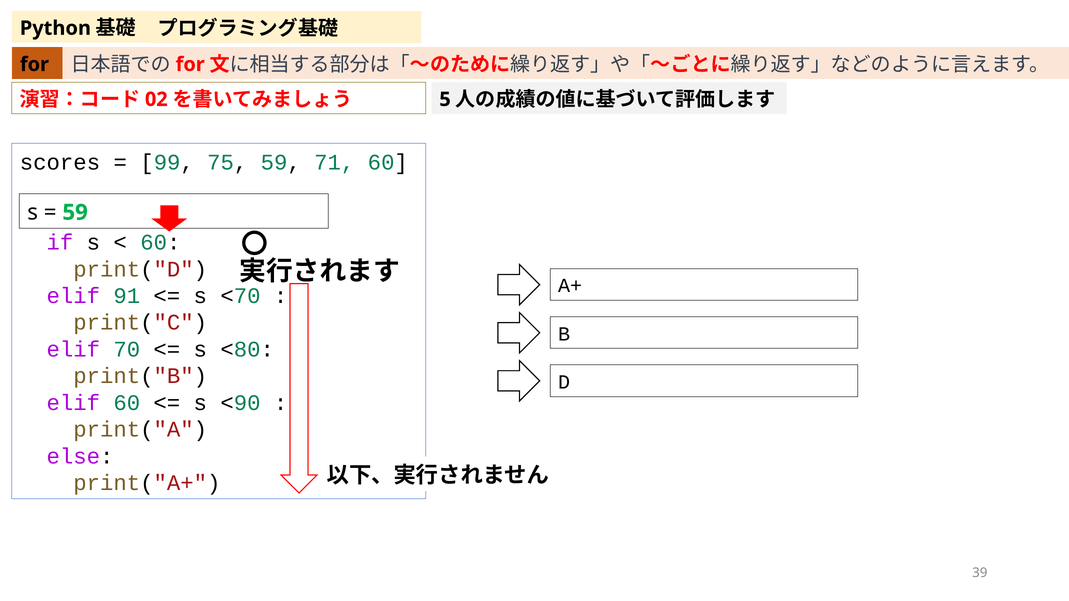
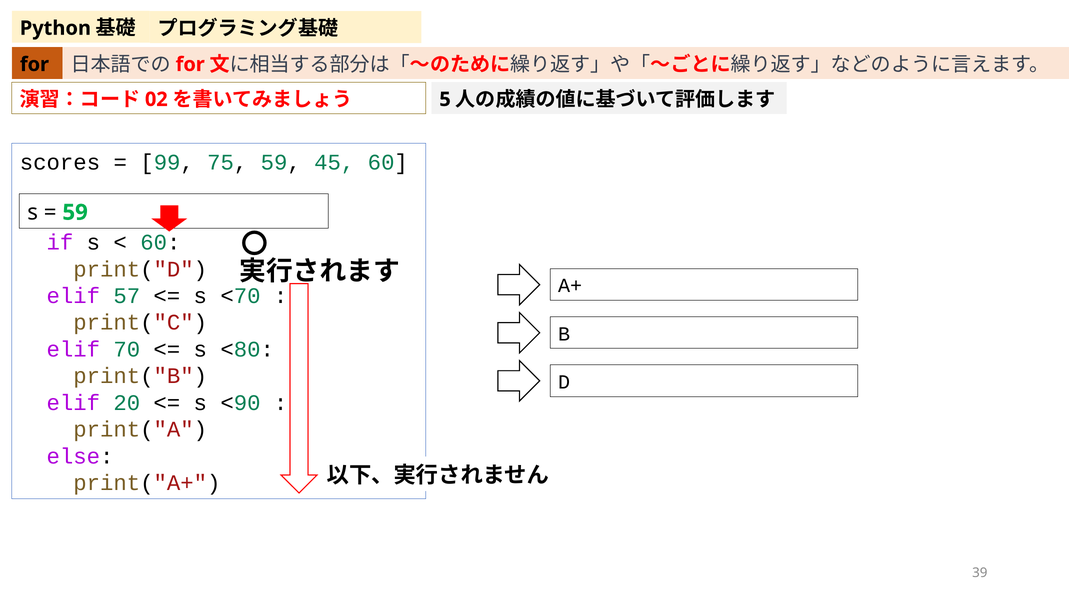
71: 71 -> 45
91: 91 -> 57
elif 60: 60 -> 20
